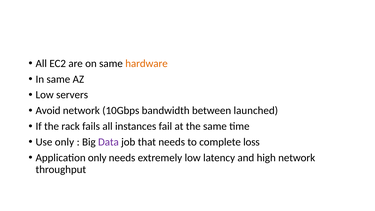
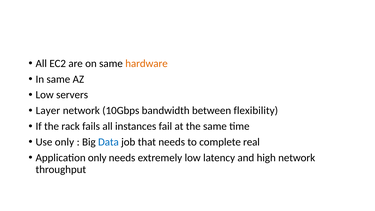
Avoid: Avoid -> Layer
launched: launched -> flexibility
Data colour: purple -> blue
loss: loss -> real
